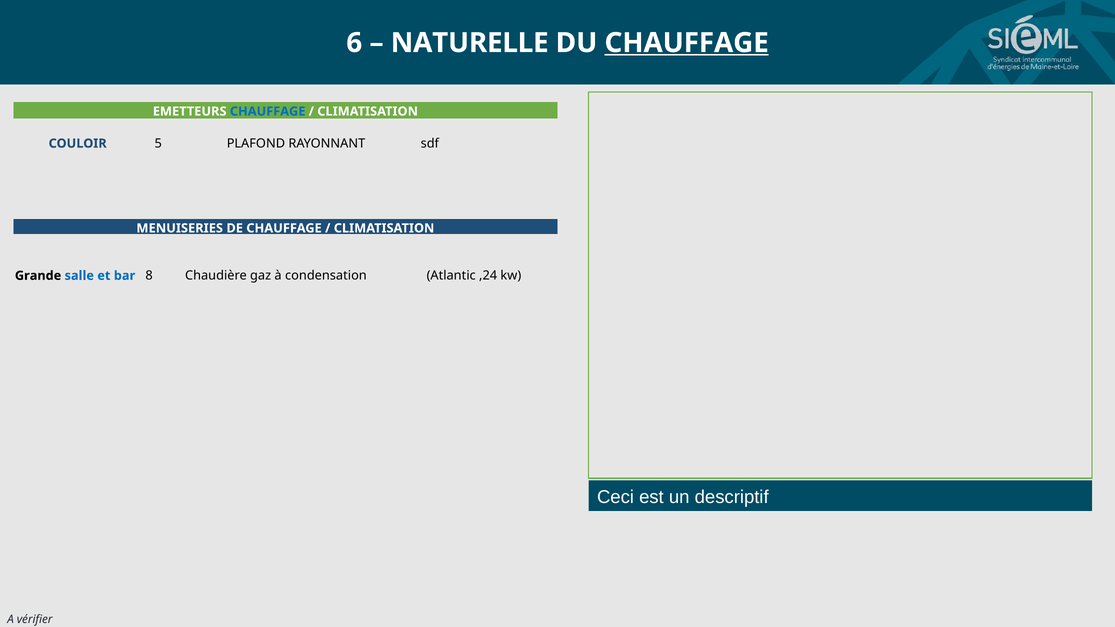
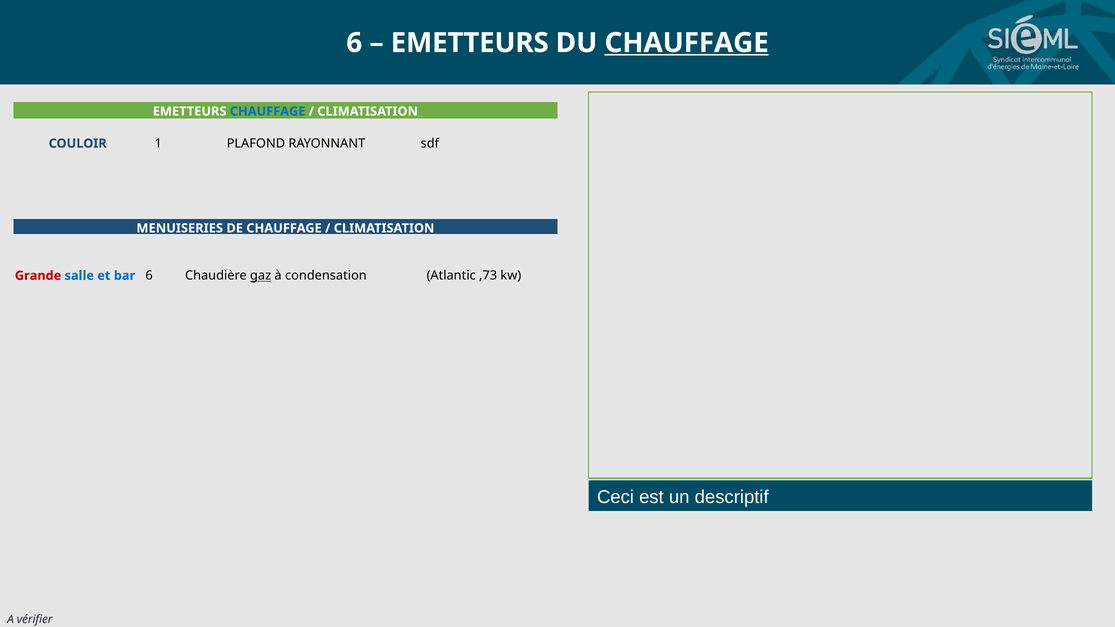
NATURELLE at (470, 43): NATURELLE -> EMETTEURS
5: 5 -> 1
Grande colour: black -> red
bar 8: 8 -> 6
gaz underline: none -> present
,24: ,24 -> ,73
